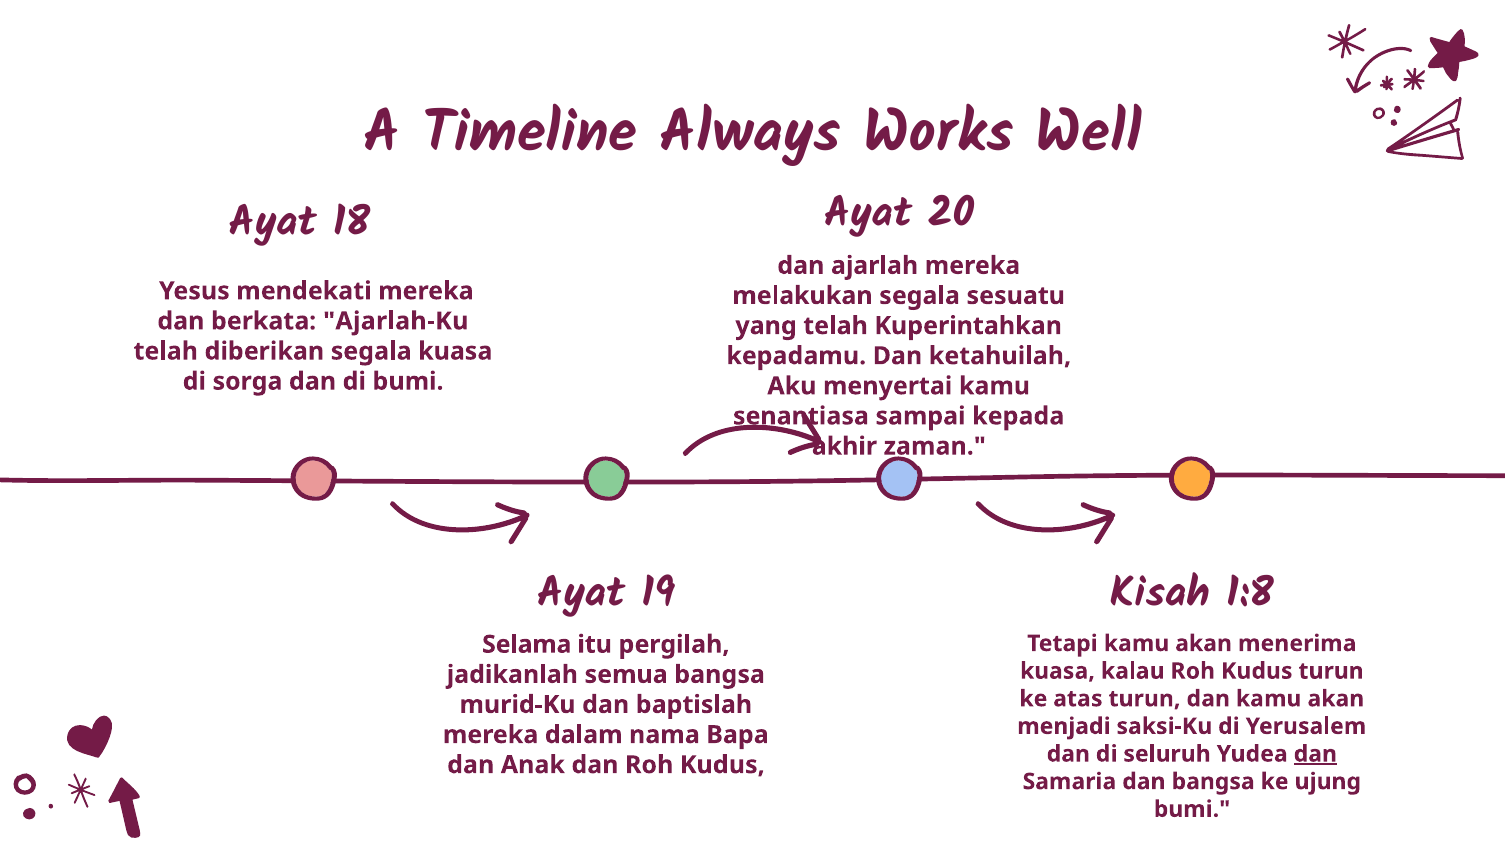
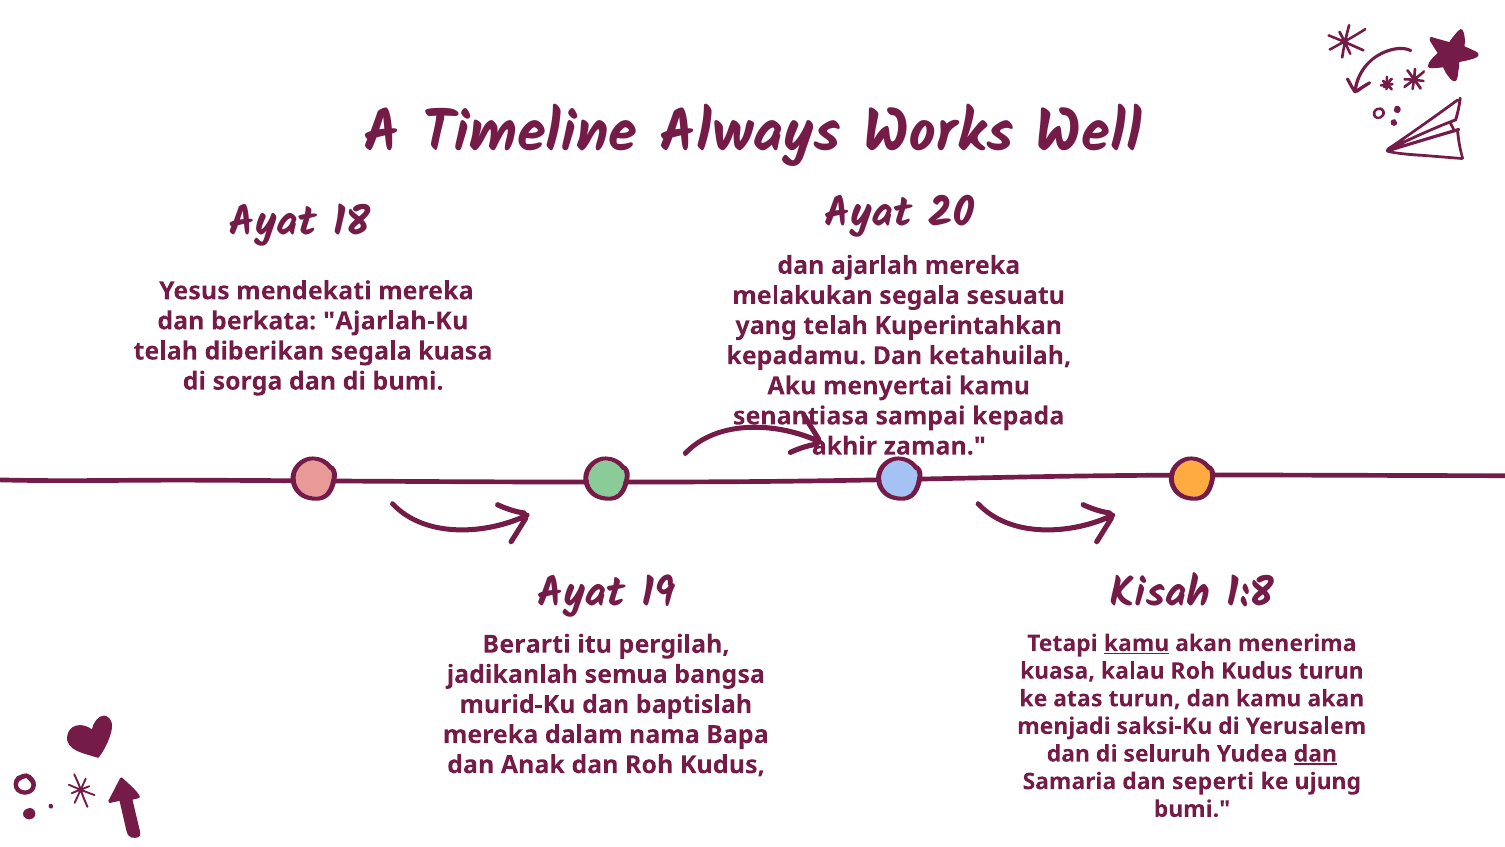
kamu at (1137, 643) underline: none -> present
Selama: Selama -> Berarti
dan bangsa: bangsa -> seperti
